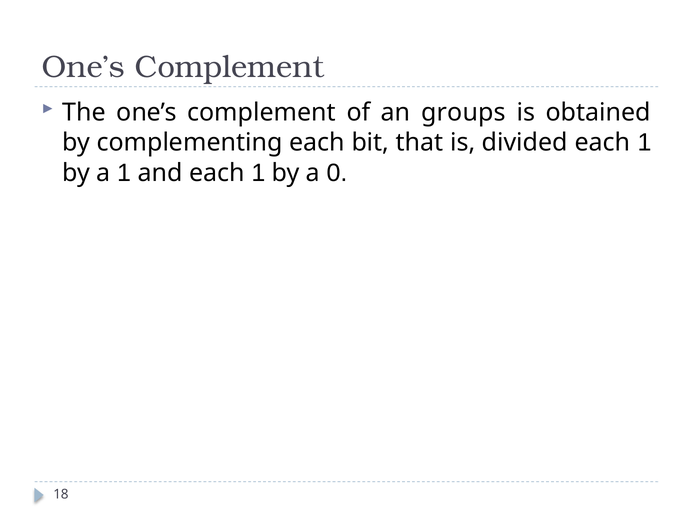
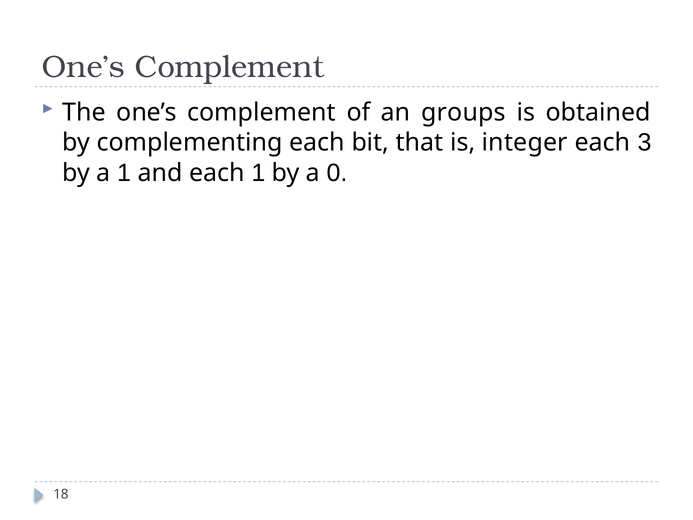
divided: divided -> integer
1 at (645, 143): 1 -> 3
